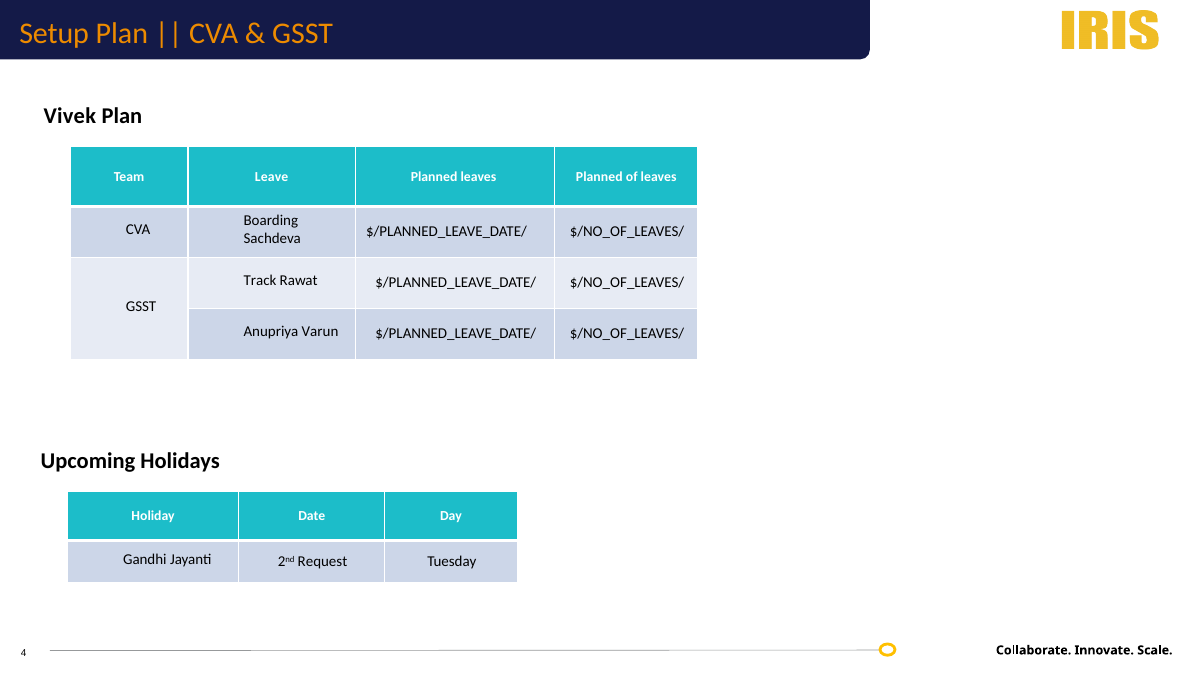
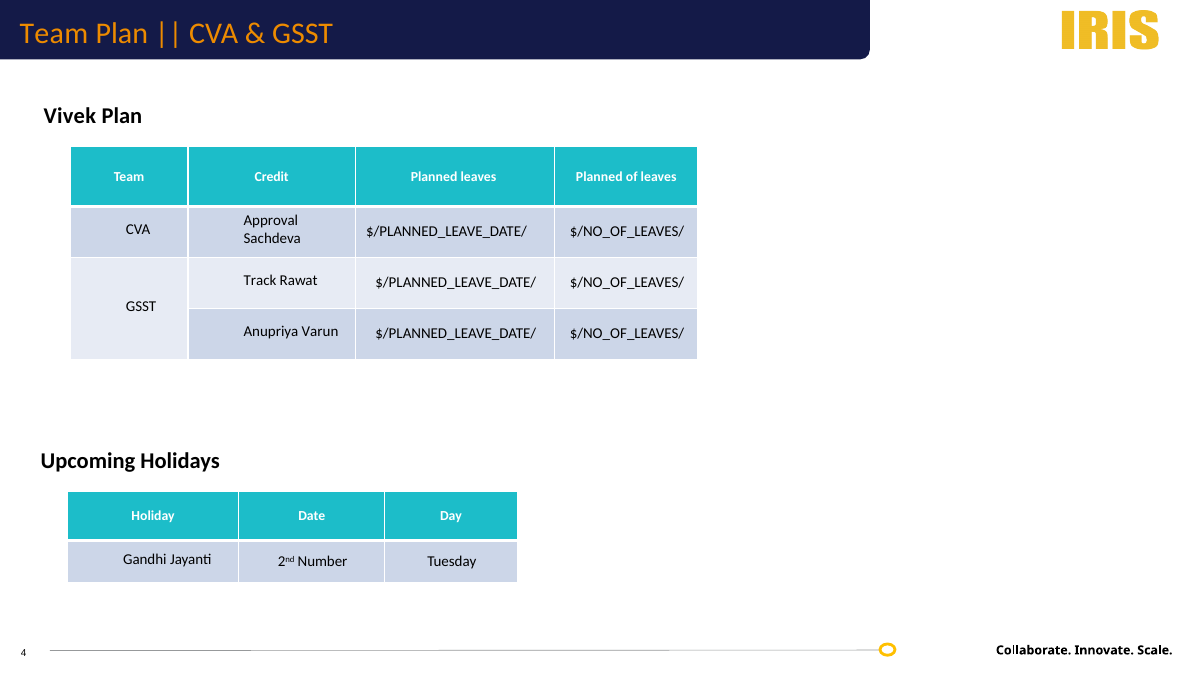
Setup at (54, 33): Setup -> Team
Leave: Leave -> Credit
Boarding: Boarding -> Approval
Request: Request -> Number
